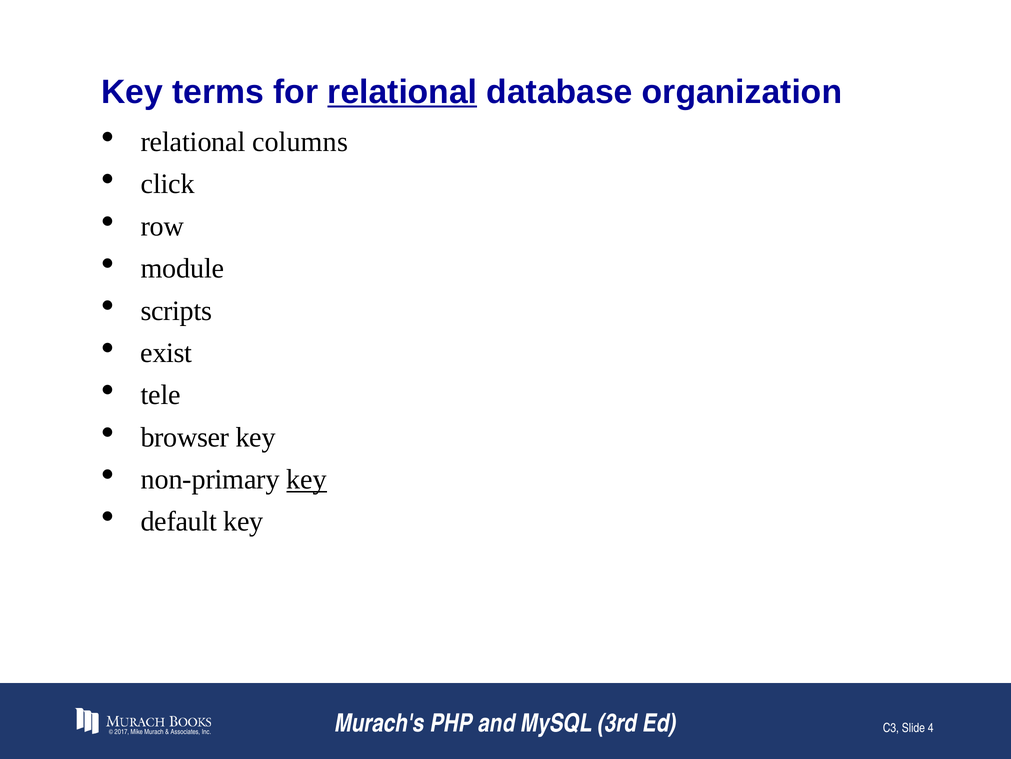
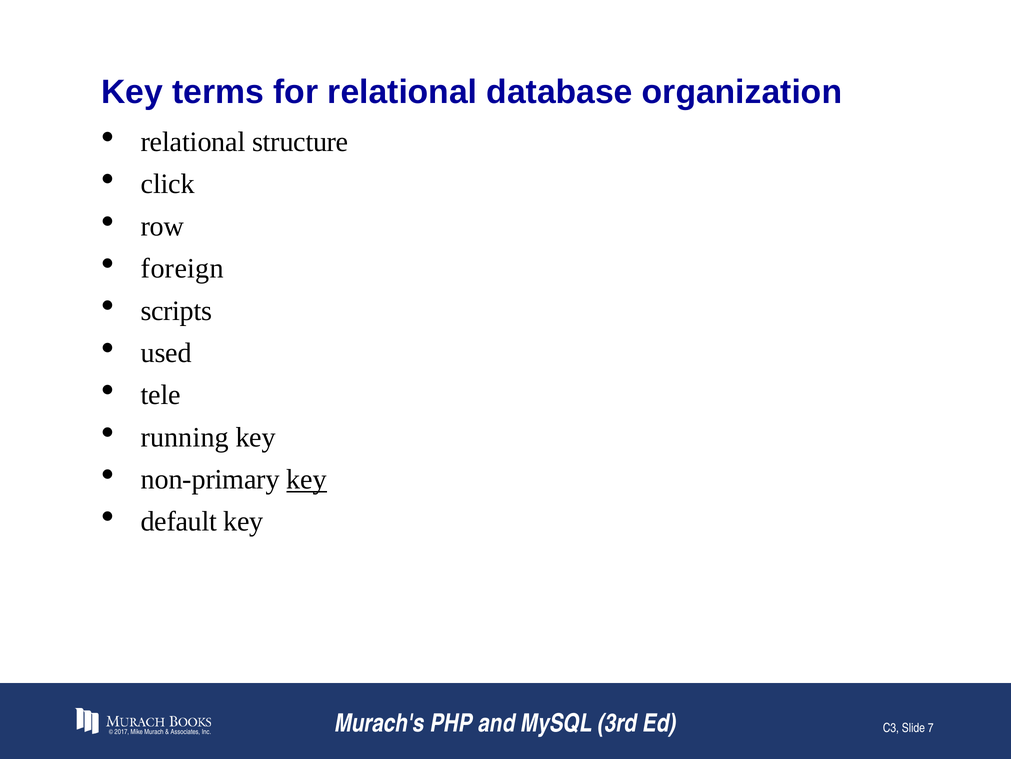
relational at (402, 92) underline: present -> none
columns: columns -> structure
module: module -> foreign
exist: exist -> used
browser: browser -> running
4: 4 -> 7
